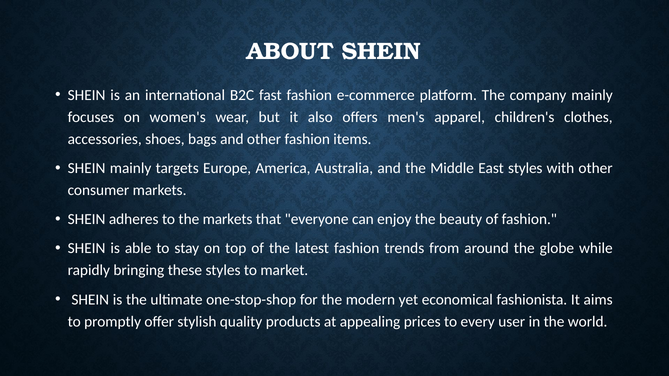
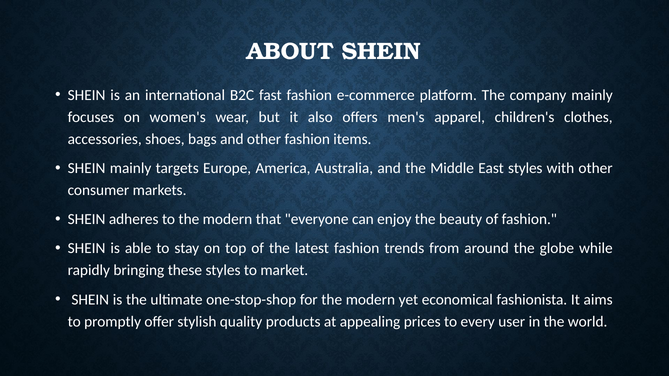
to the markets: markets -> modern
